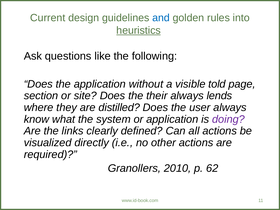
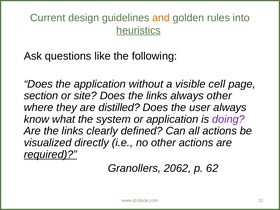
and colour: blue -> orange
told: told -> cell
Does the their: their -> links
always lends: lends -> other
required underline: none -> present
2010: 2010 -> 2062
